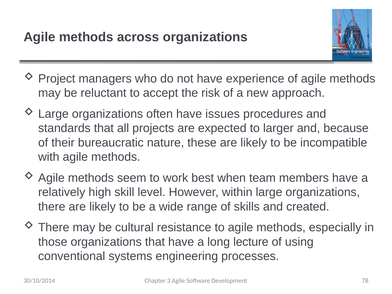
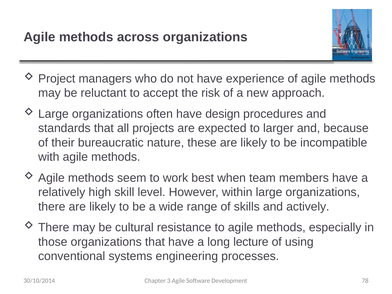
issues: issues -> design
created: created -> actively
